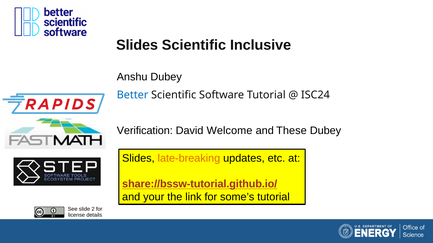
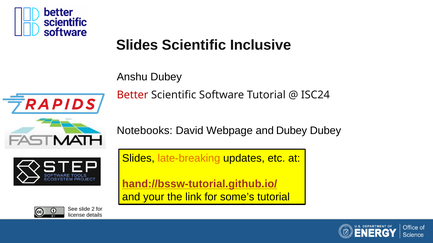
Better colour: blue -> red
Verification: Verification -> Notebooks
Welcome: Welcome -> Webpage
and These: These -> Dubey
share://bssw-tutorial.github.io/: share://bssw-tutorial.github.io/ -> hand://bssw-tutorial.github.io/
